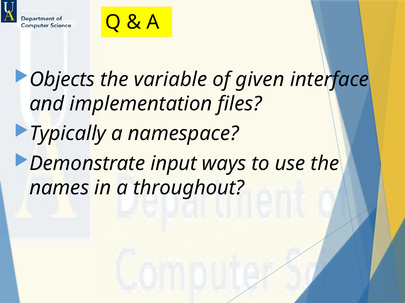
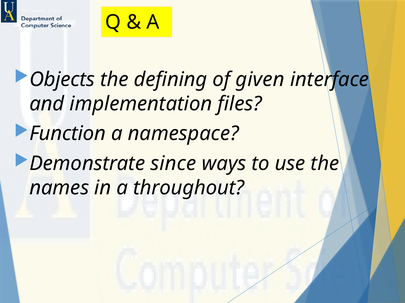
variable: variable -> defining
Typically: Typically -> Function
input: input -> since
